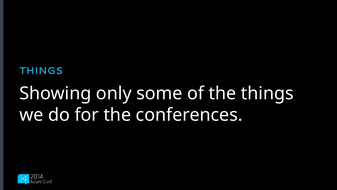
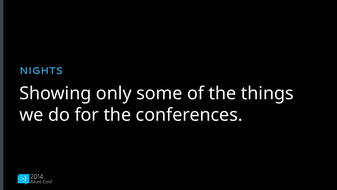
THINGS at (41, 71): THINGS -> NIGHTS
